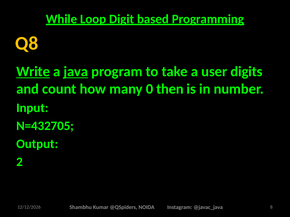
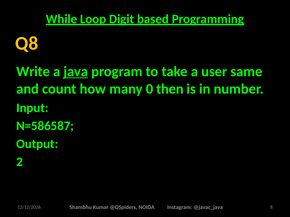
Write underline: present -> none
digits: digits -> same
N=432705: N=432705 -> N=586587
